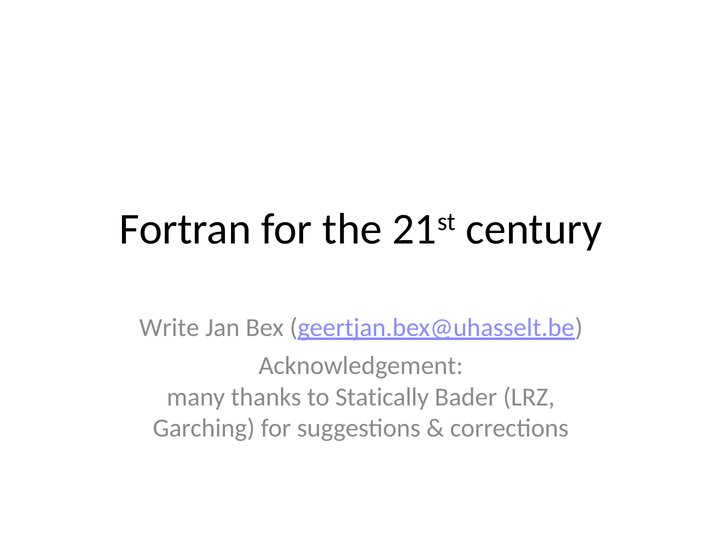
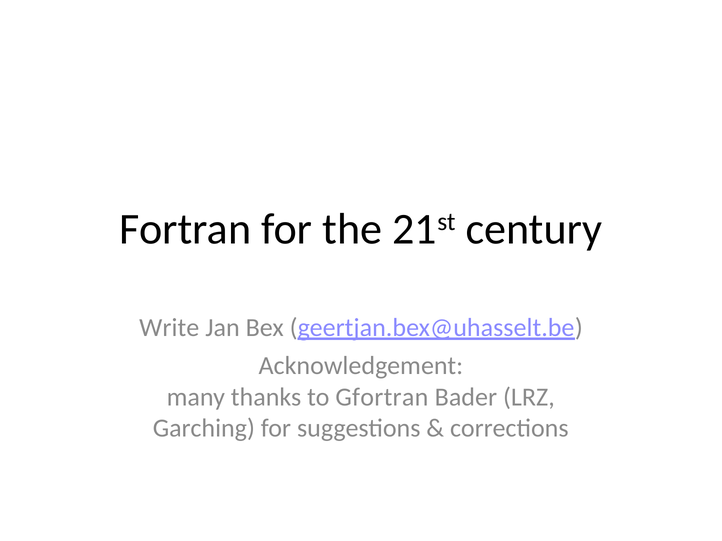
Statically: Statically -> Gfortran
